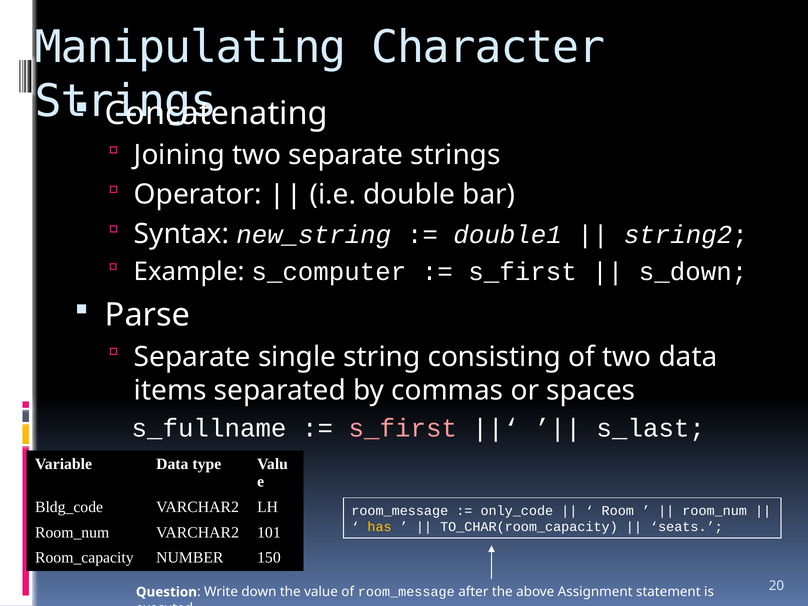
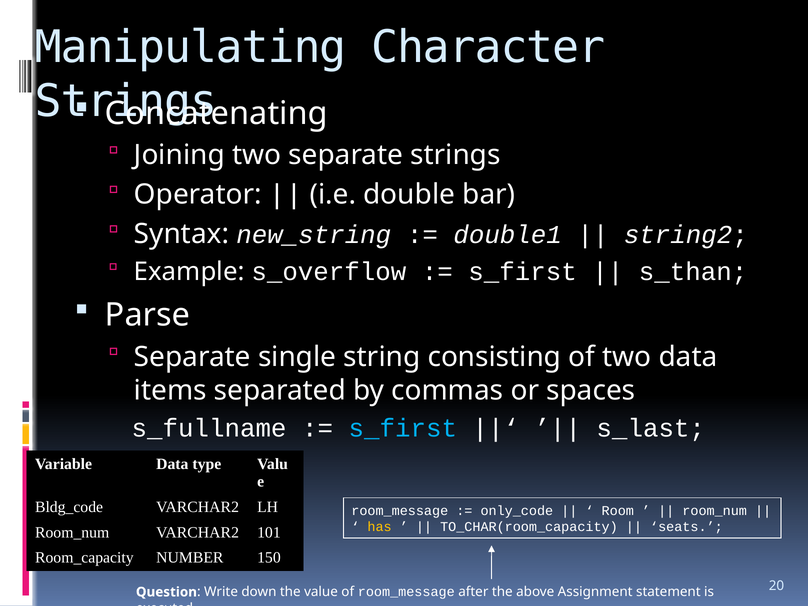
s_computer: s_computer -> s_overflow
s_down: s_down -> s_than
s_first at (403, 428) colour: pink -> light blue
